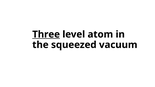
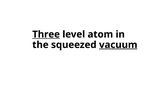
vacuum underline: none -> present
